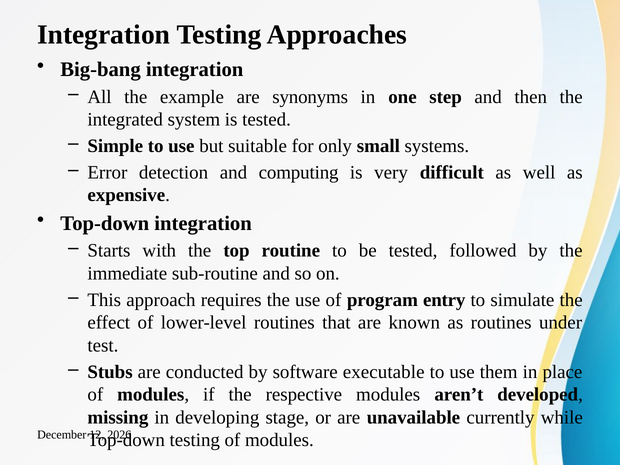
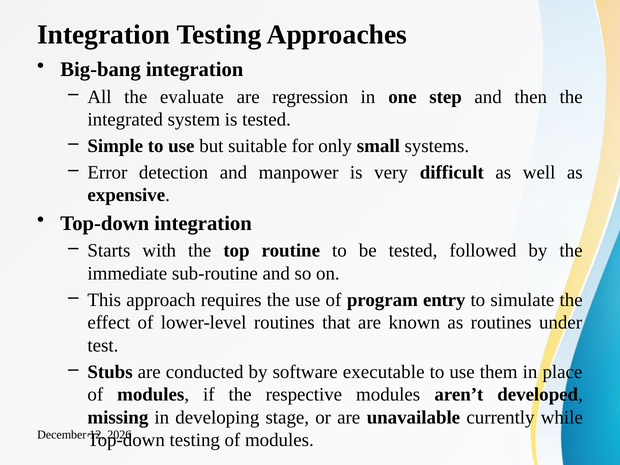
example: example -> evaluate
synonyms: synonyms -> regression
computing: computing -> manpower
